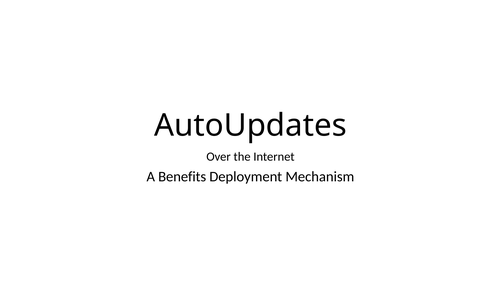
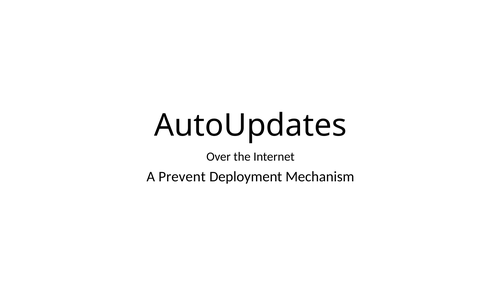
Benefits: Benefits -> Prevent
